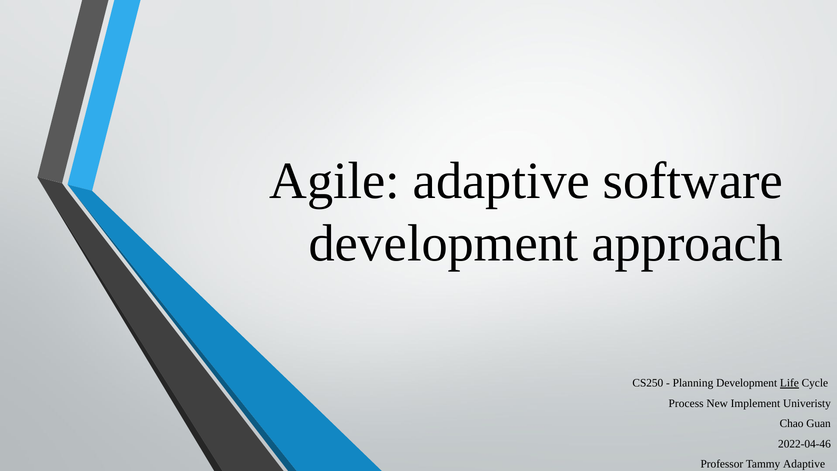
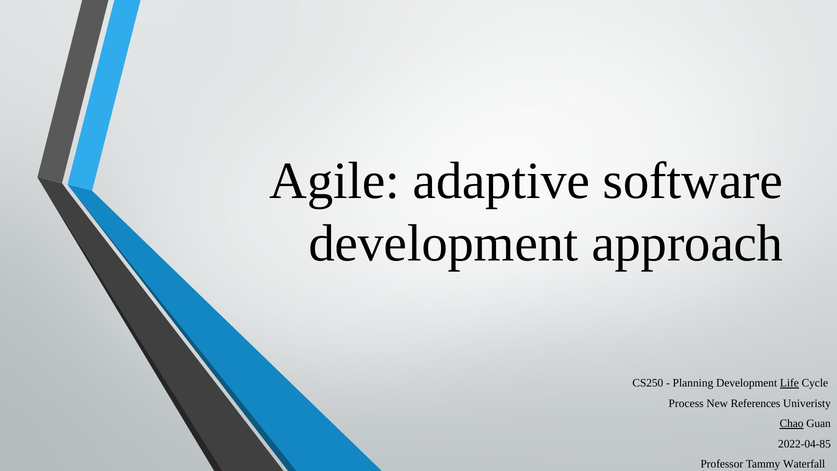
Implement: Implement -> References
Chao underline: none -> present
2022-04-46: 2022-04-46 -> 2022-04-85
Tammy Adaptive: Adaptive -> Waterfall
